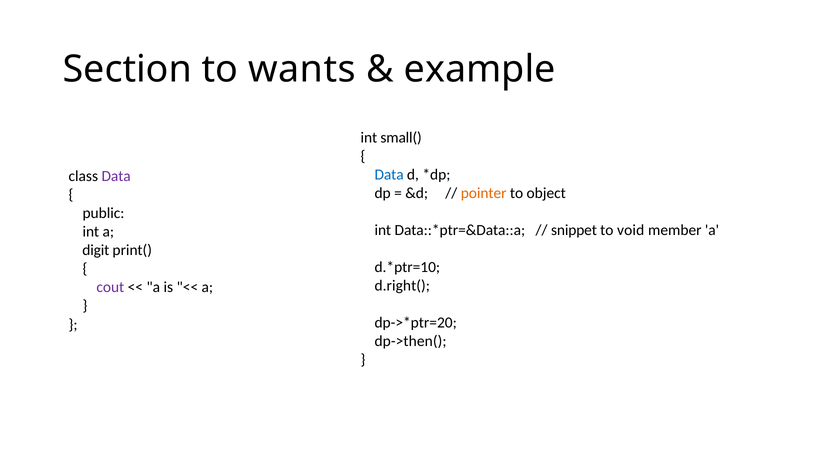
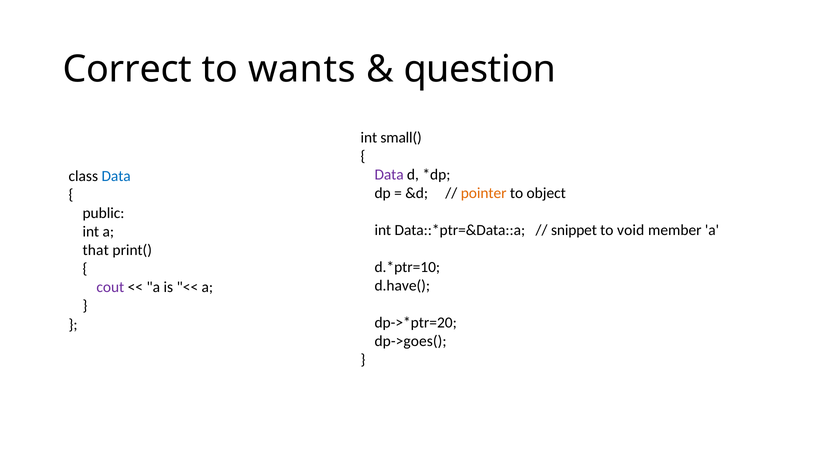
Section: Section -> Correct
example: example -> question
Data at (389, 175) colour: blue -> purple
Data at (116, 176) colour: purple -> blue
digit: digit -> that
d.right(: d.right( -> d.have(
dp->then(: dp->then( -> dp->goes(
